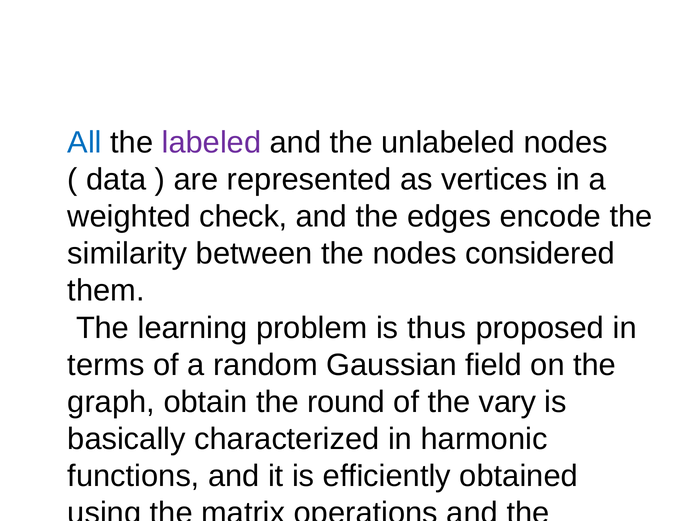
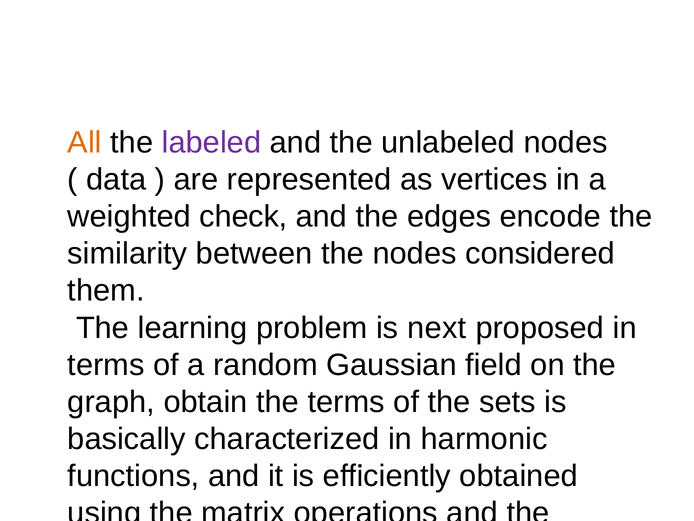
All colour: blue -> orange
thus: thus -> next
the round: round -> terms
vary: vary -> sets
